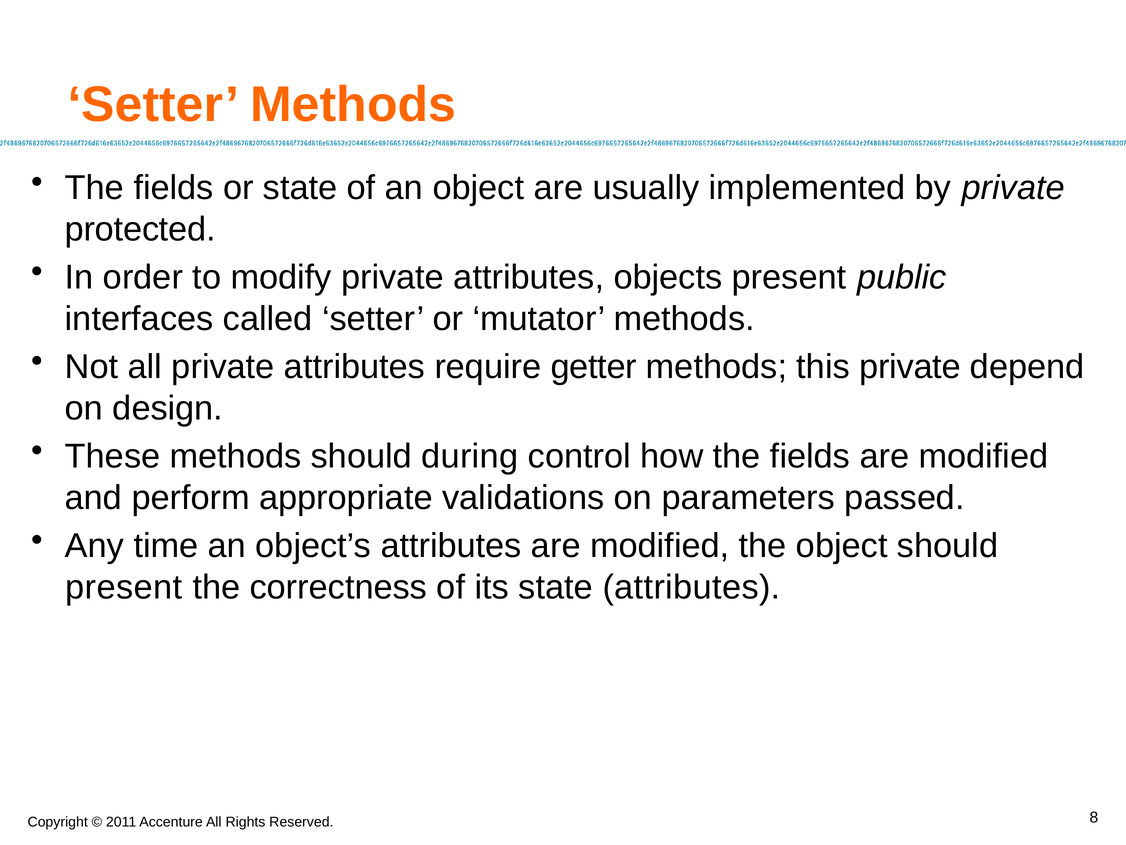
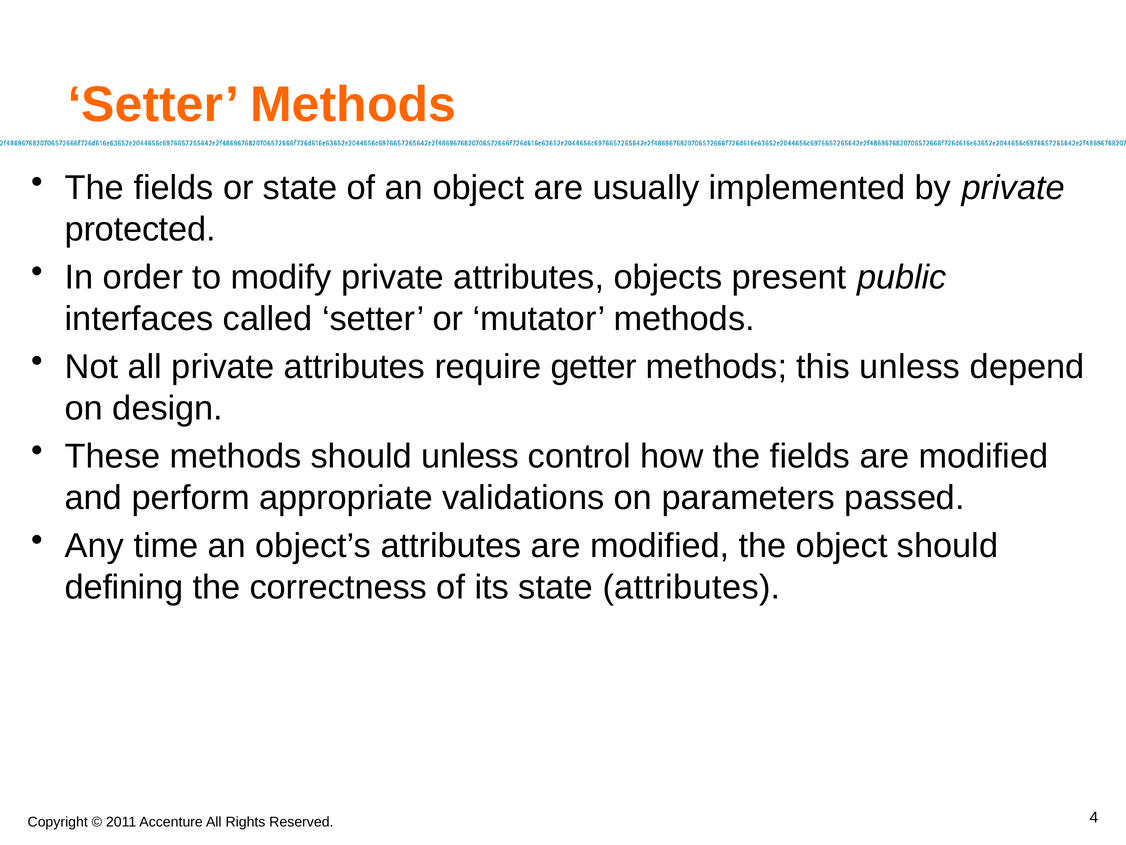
this private: private -> unless
should during: during -> unless
present at (124, 587): present -> defining
8: 8 -> 4
